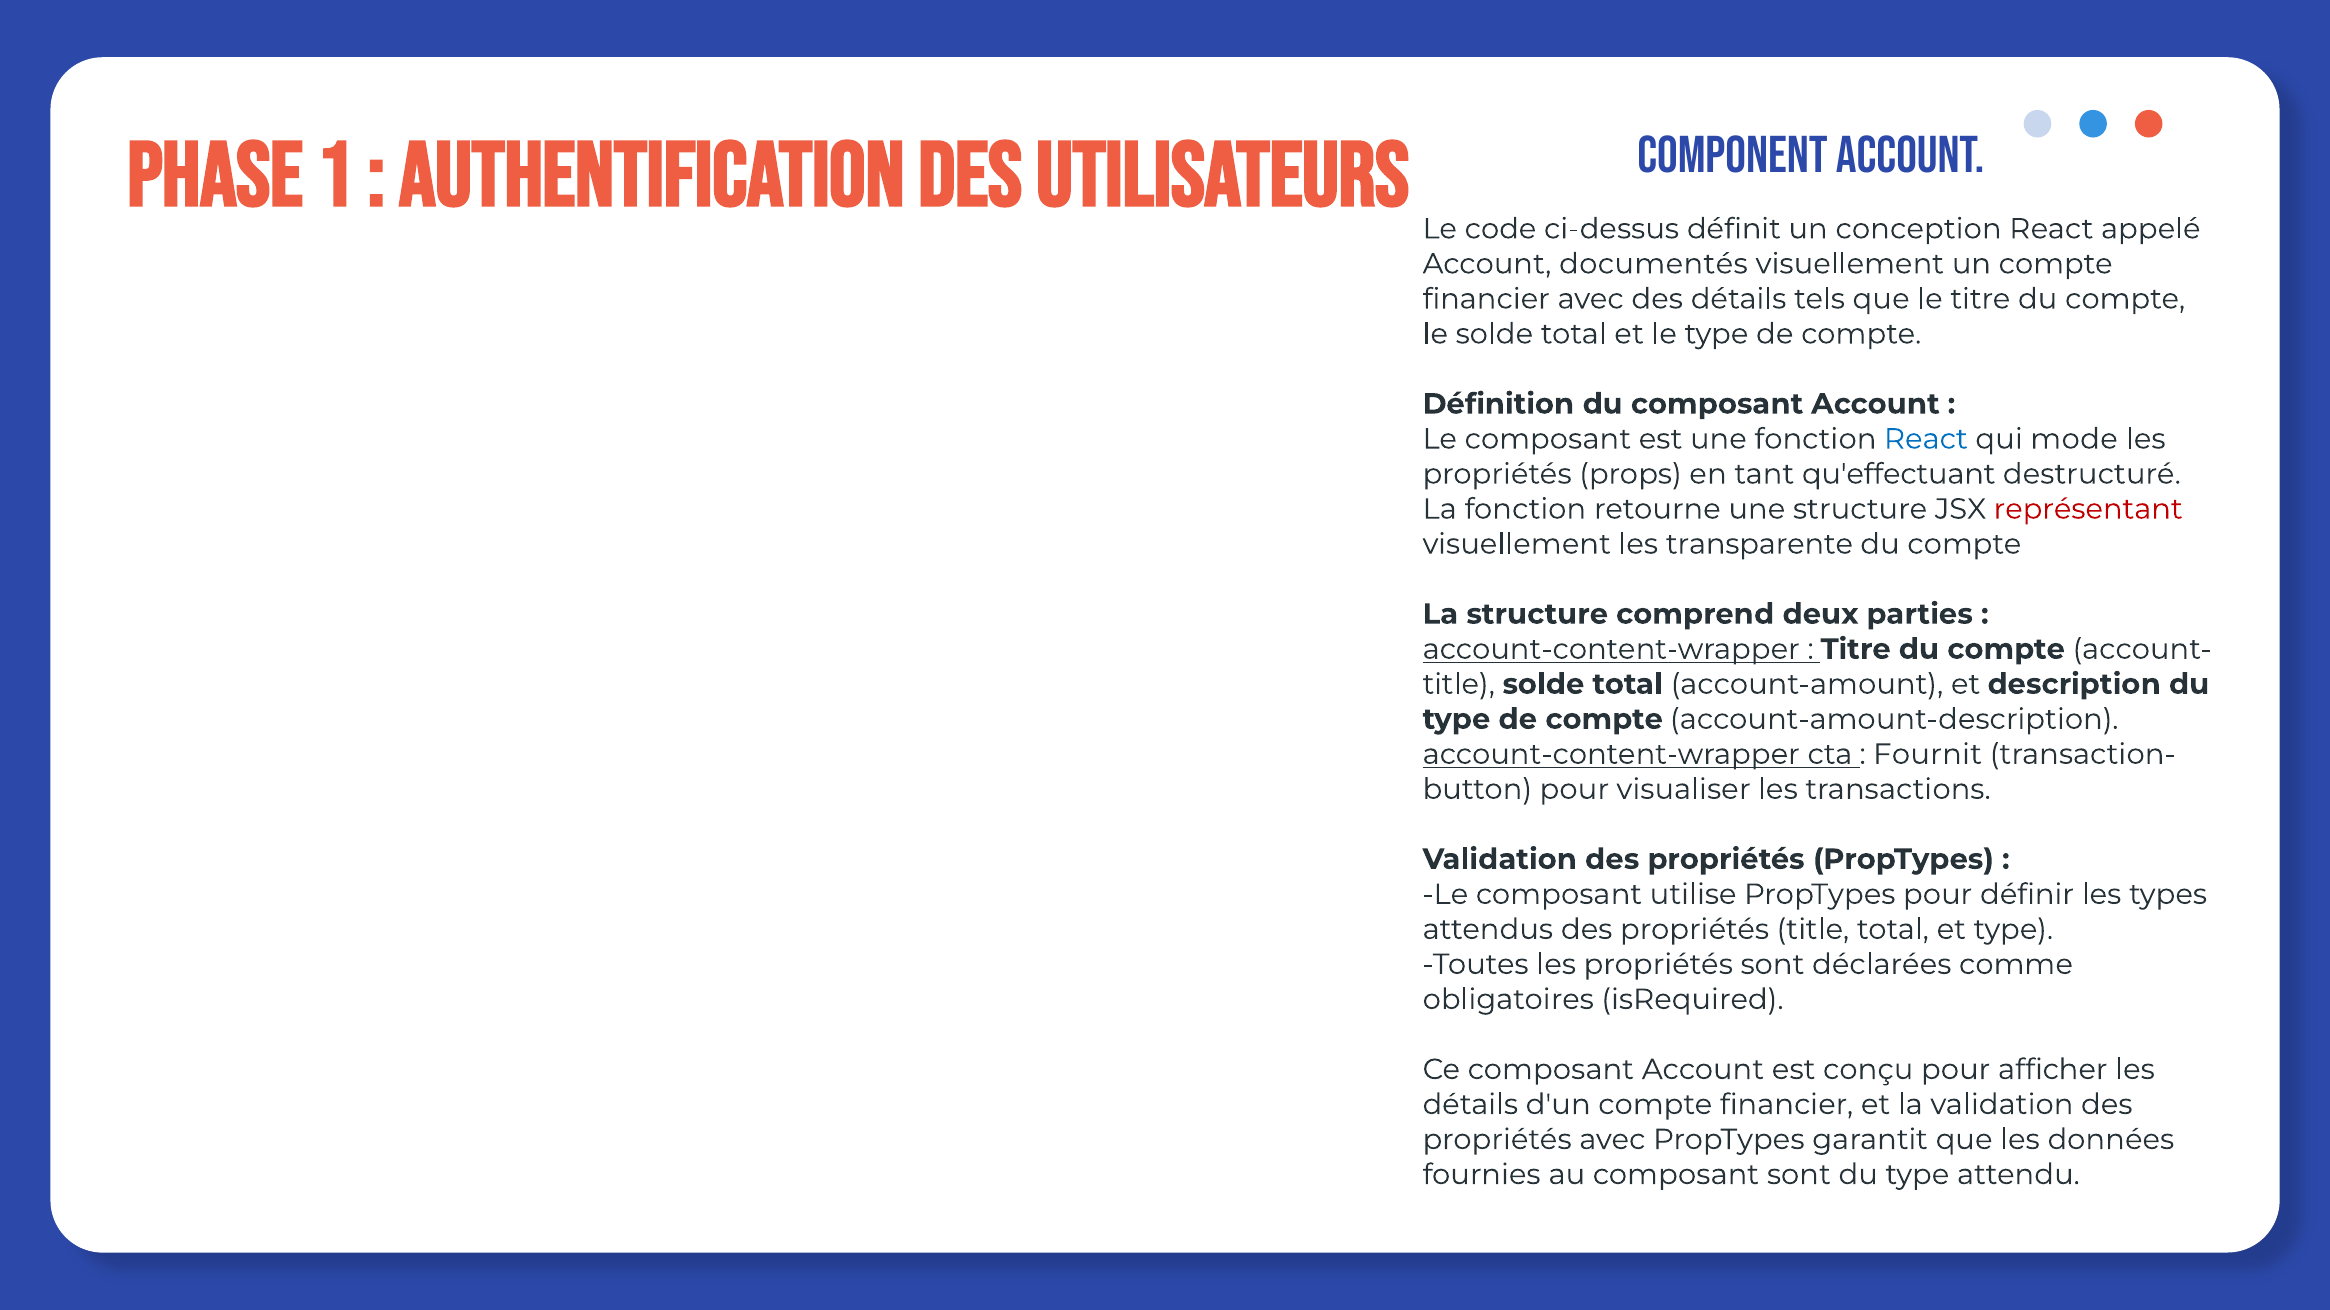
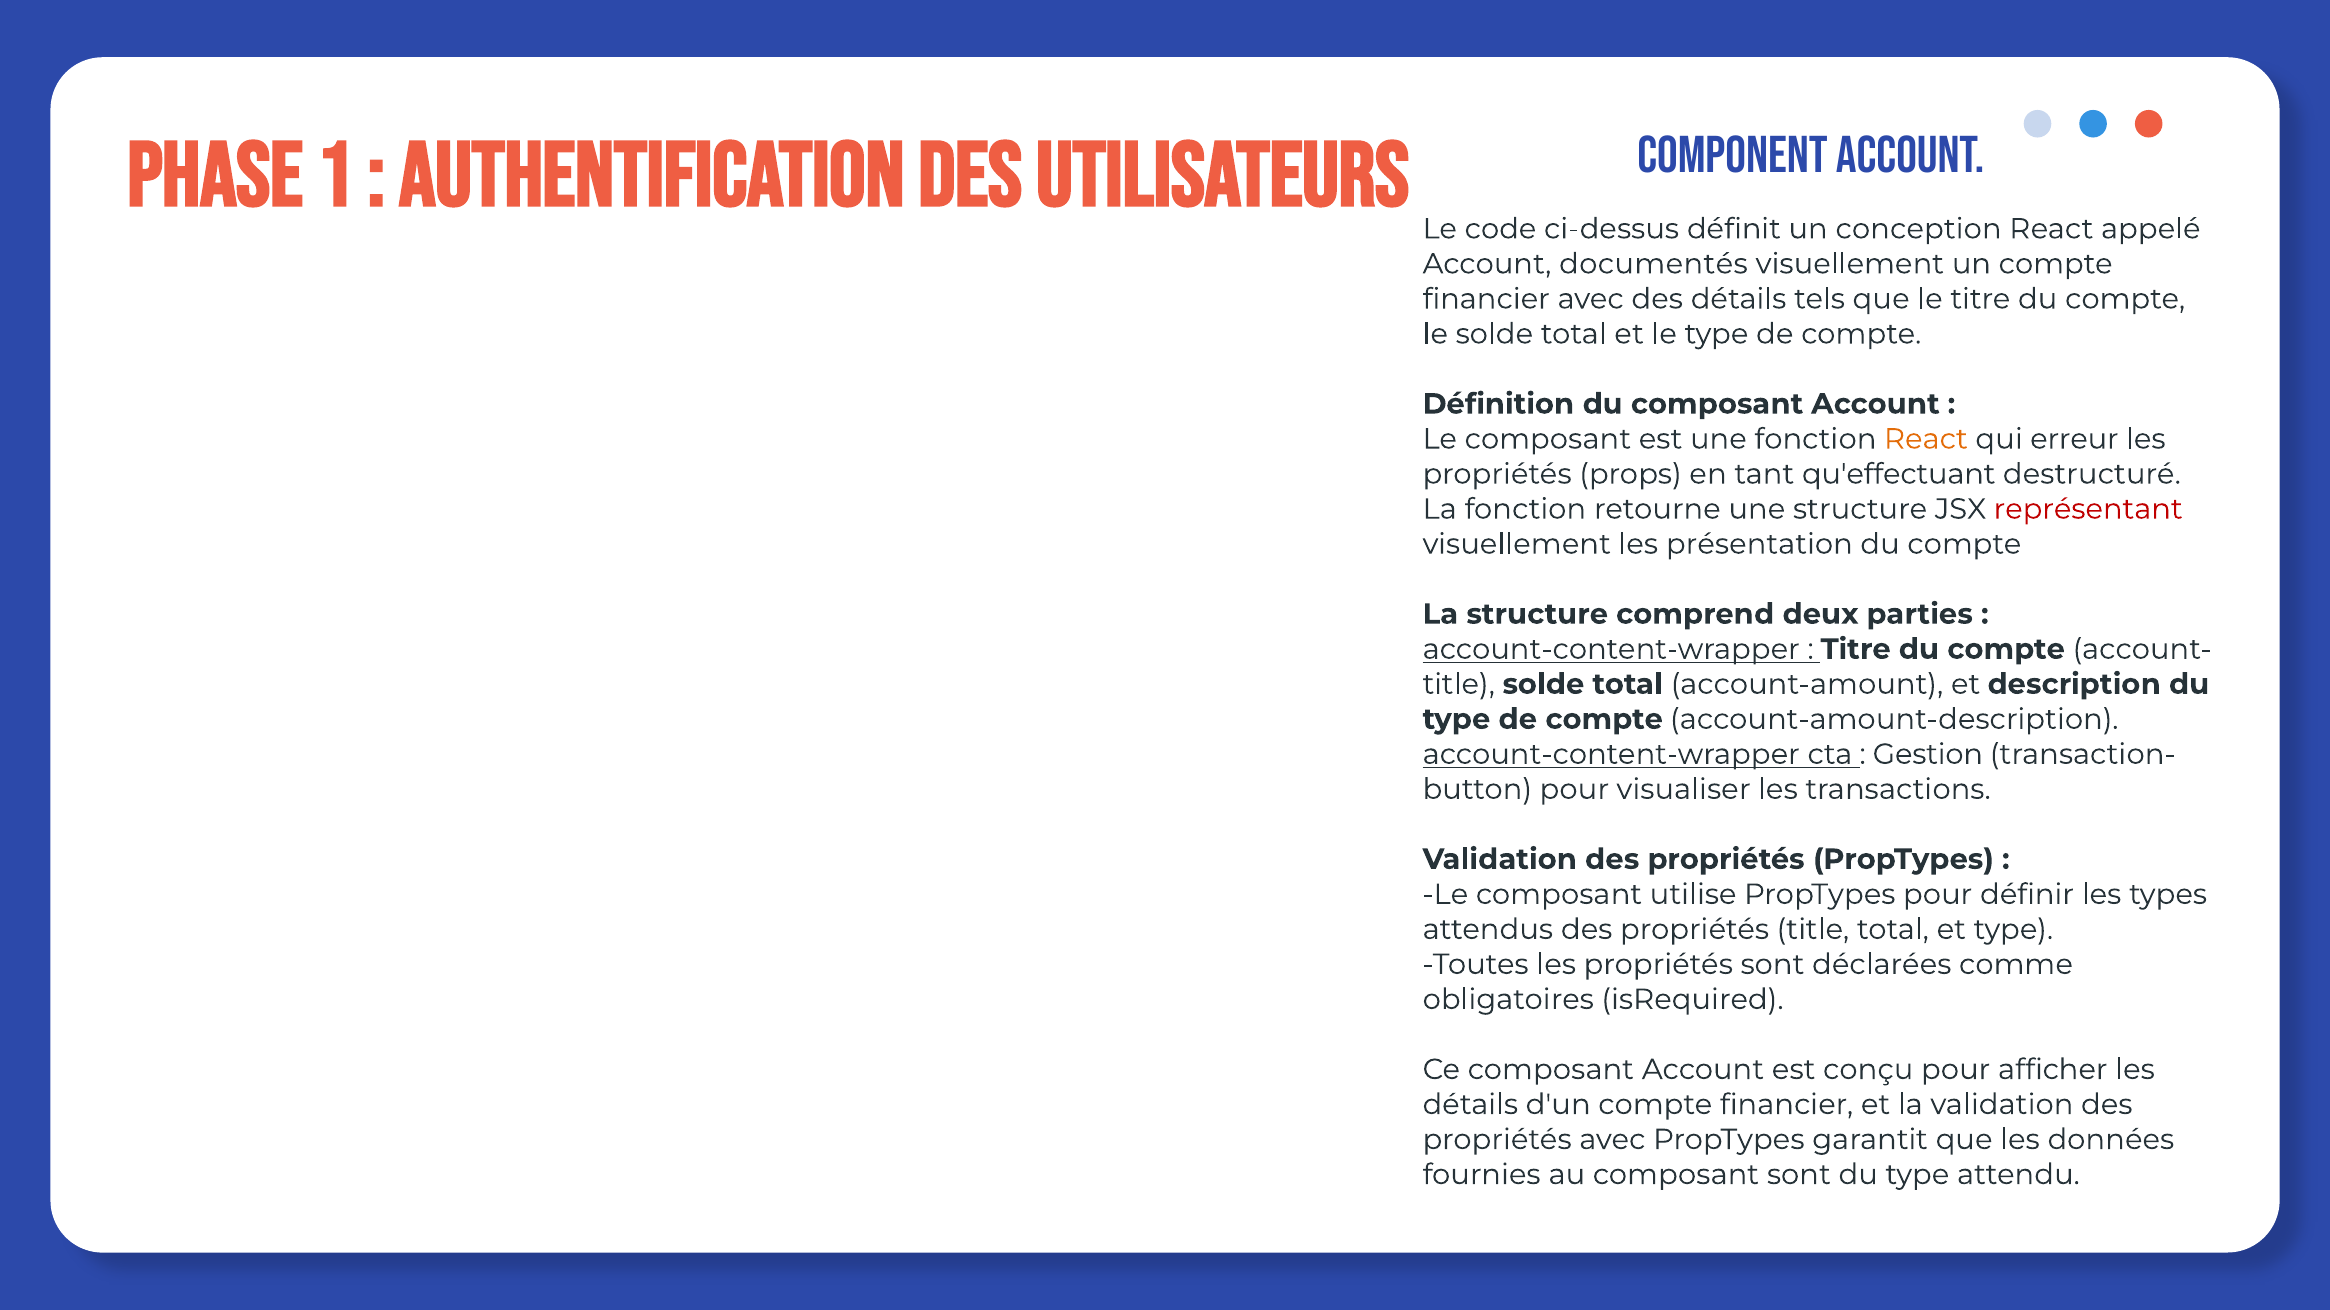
React at (1926, 439) colour: blue -> orange
mode: mode -> erreur
transparente: transparente -> présentation
Fournit: Fournit -> Gestion
